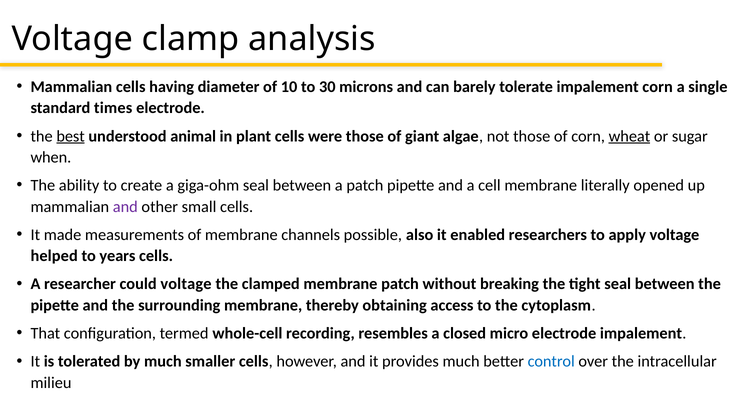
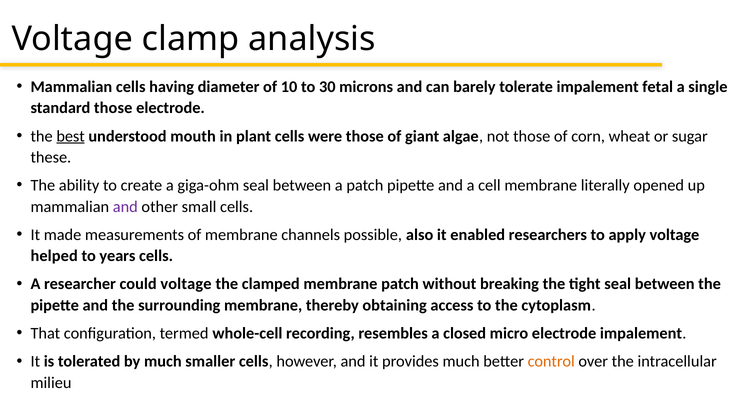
impalement corn: corn -> fetal
standard times: times -> those
animal: animal -> mouth
wheat underline: present -> none
when: when -> these
control colour: blue -> orange
